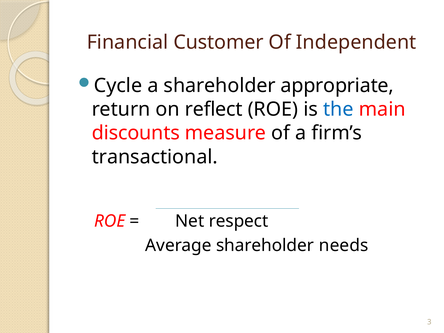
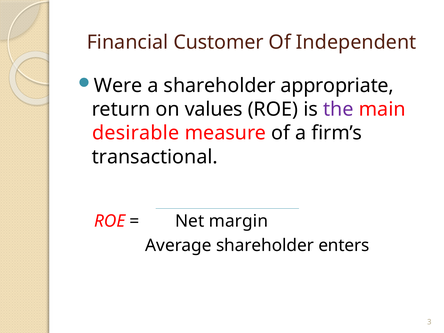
Cycle: Cycle -> Were
reflect: reflect -> values
the colour: blue -> purple
discounts: discounts -> desirable
respect: respect -> margin
needs: needs -> enters
